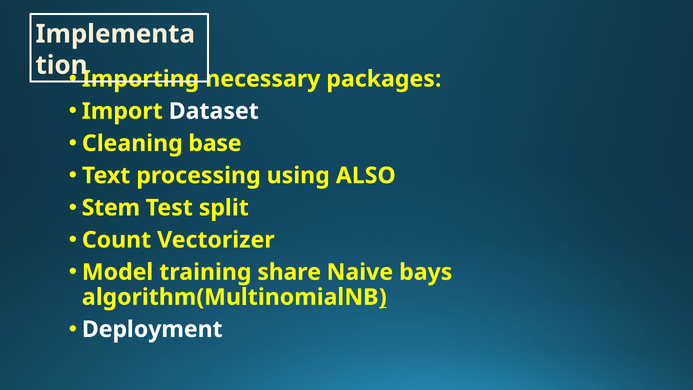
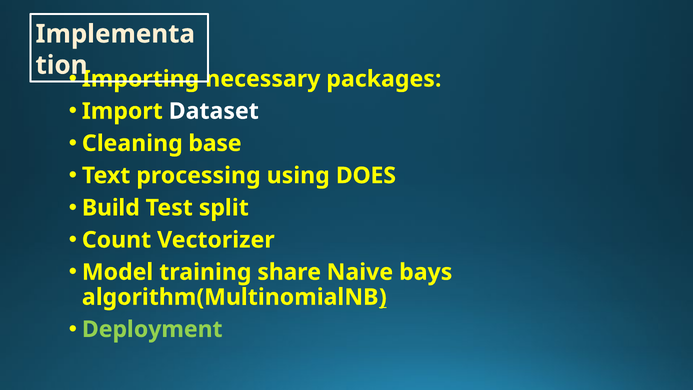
ALSO: ALSO -> DOES
Stem: Stem -> Build
Deployment colour: white -> light green
